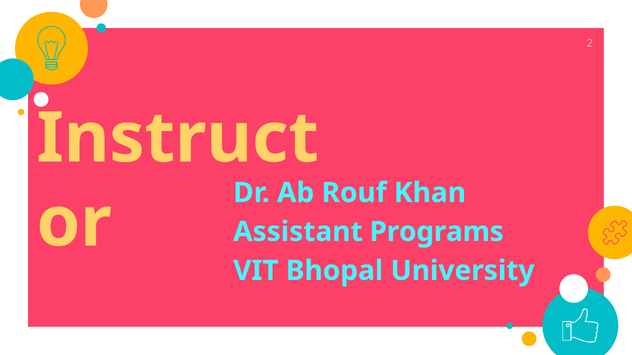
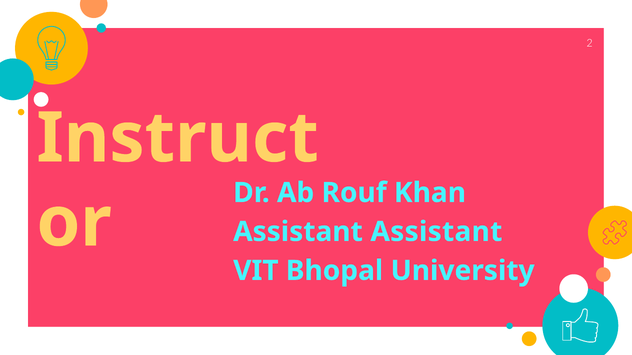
Assistant Programs: Programs -> Assistant
